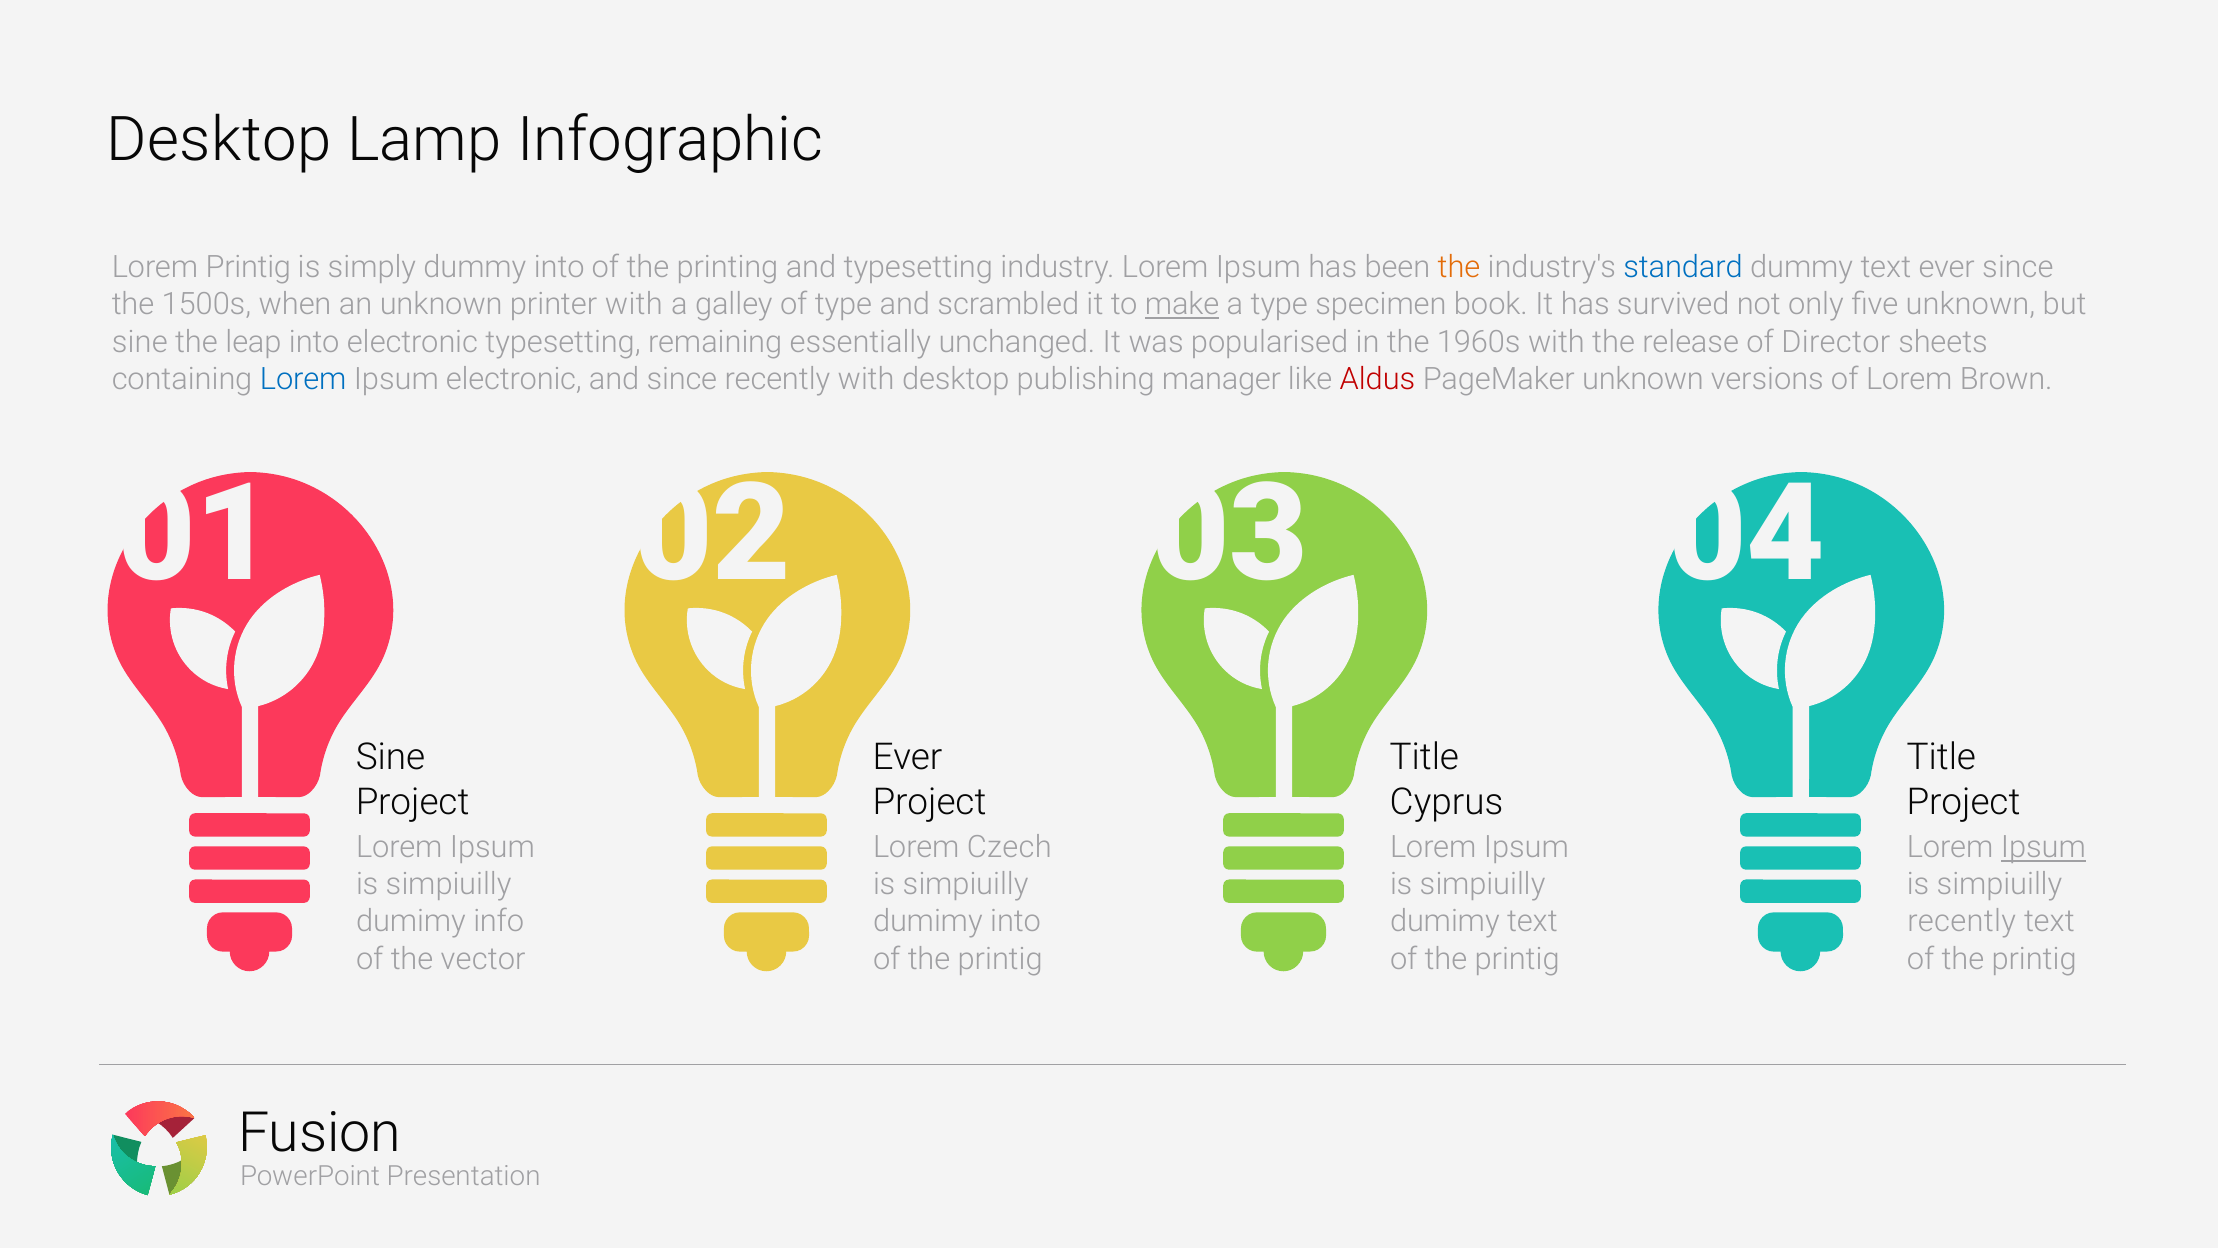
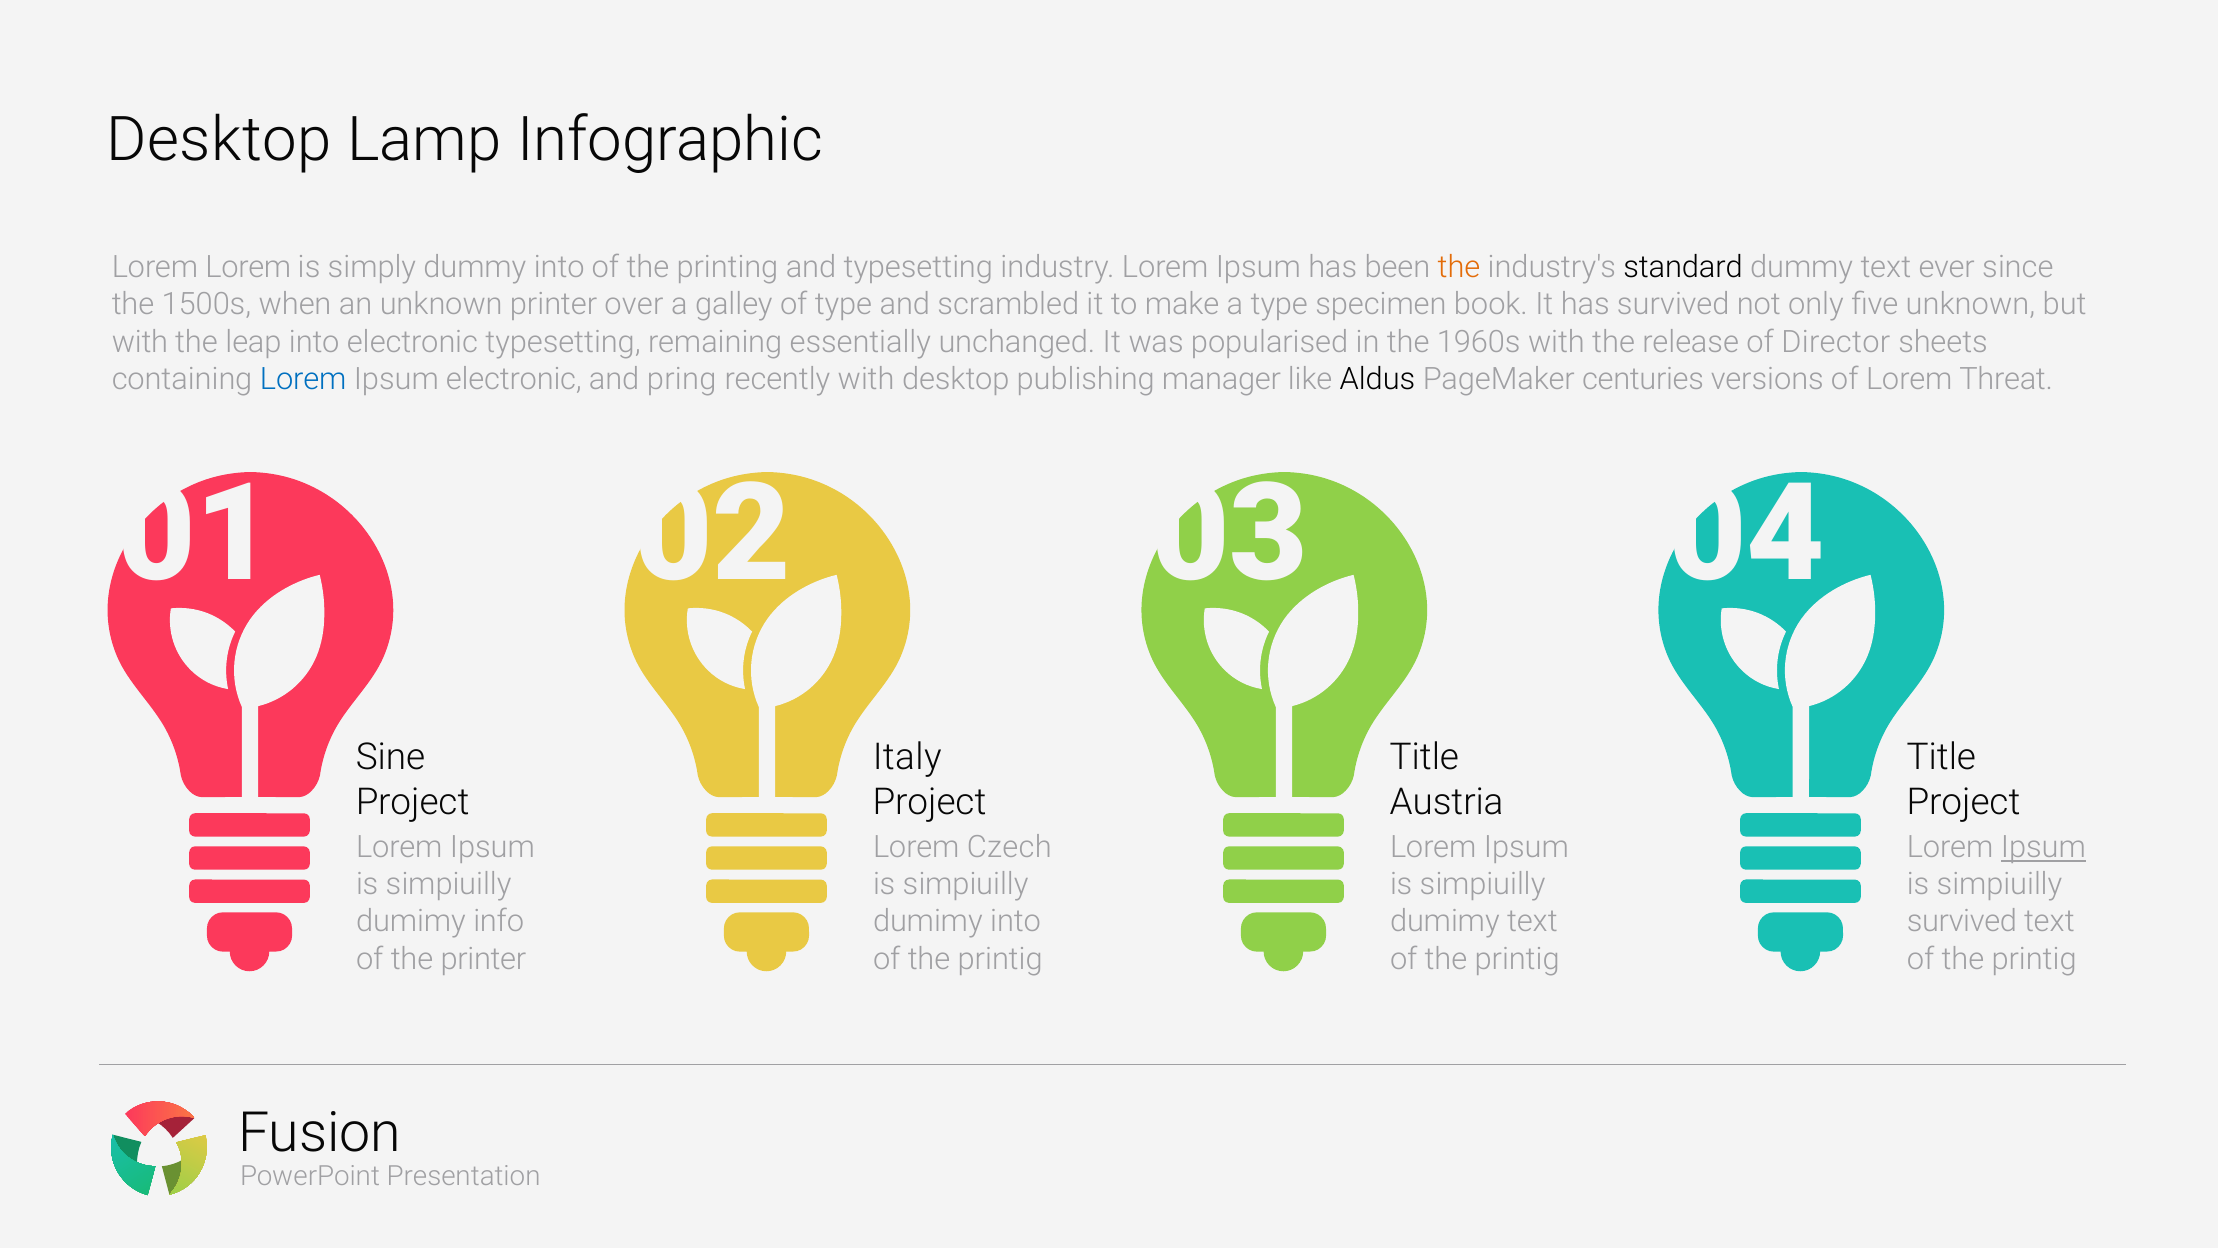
Lorem Printig: Printig -> Lorem
standard colour: blue -> black
printer with: with -> over
make underline: present -> none
sine at (140, 342): sine -> with
and since: since -> pring
Aldus colour: red -> black
PageMaker unknown: unknown -> centuries
Brown: Brown -> Threat
Ever at (907, 757): Ever -> Italy
Cyprus: Cyprus -> Austria
recently at (1962, 922): recently -> survived
the vector: vector -> printer
